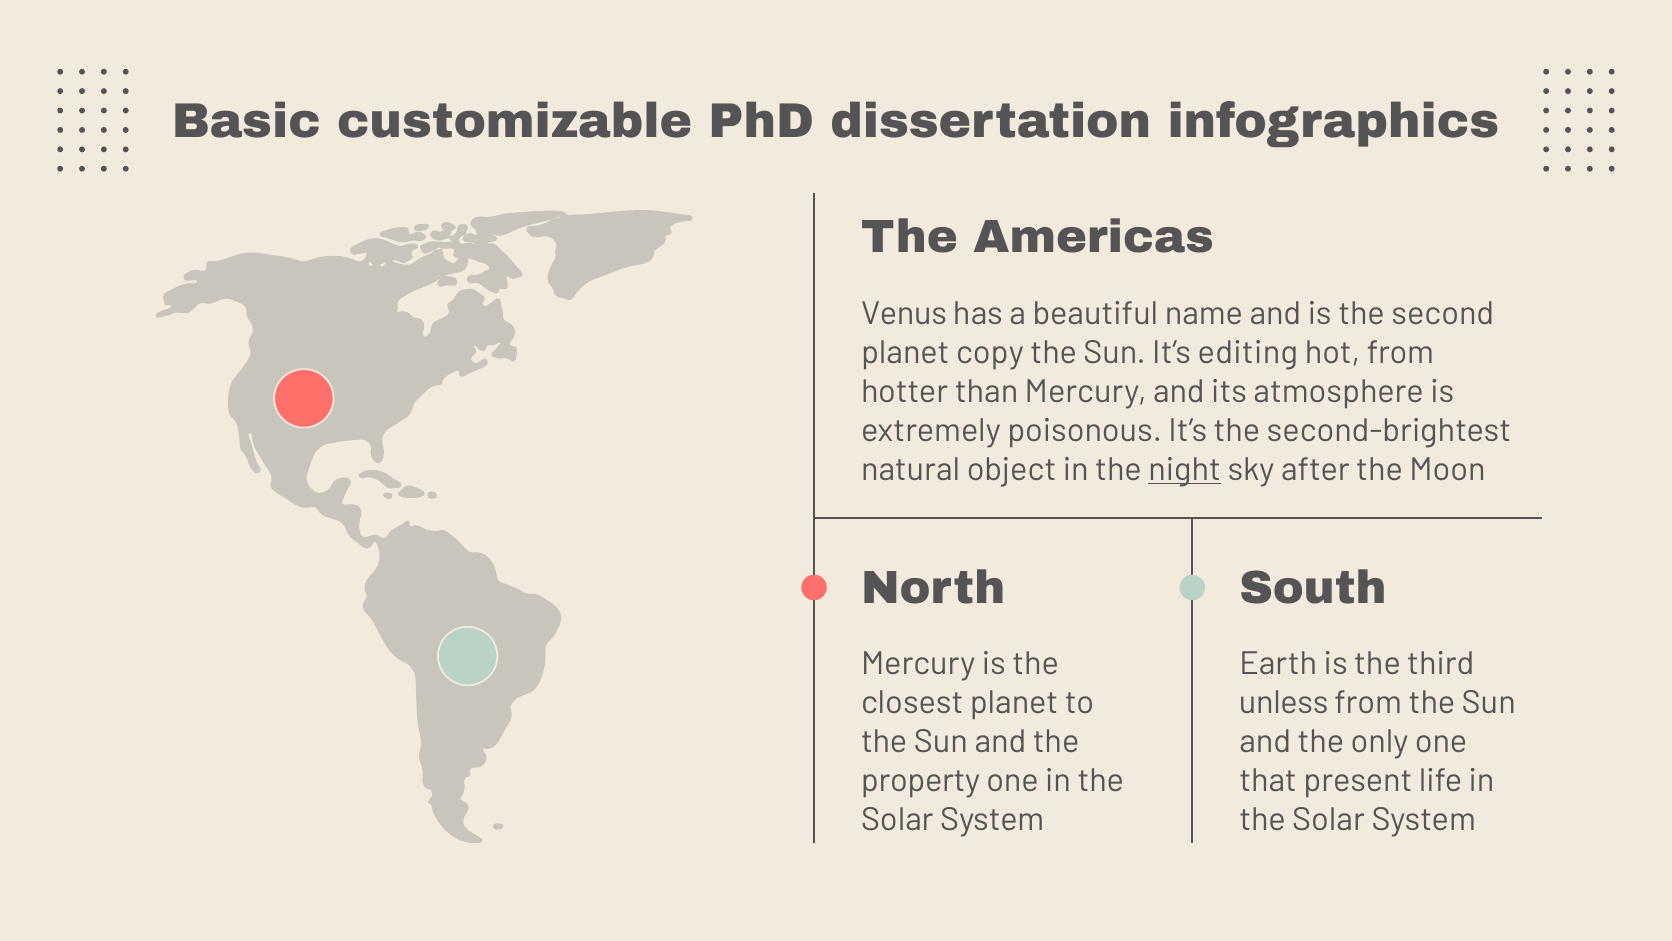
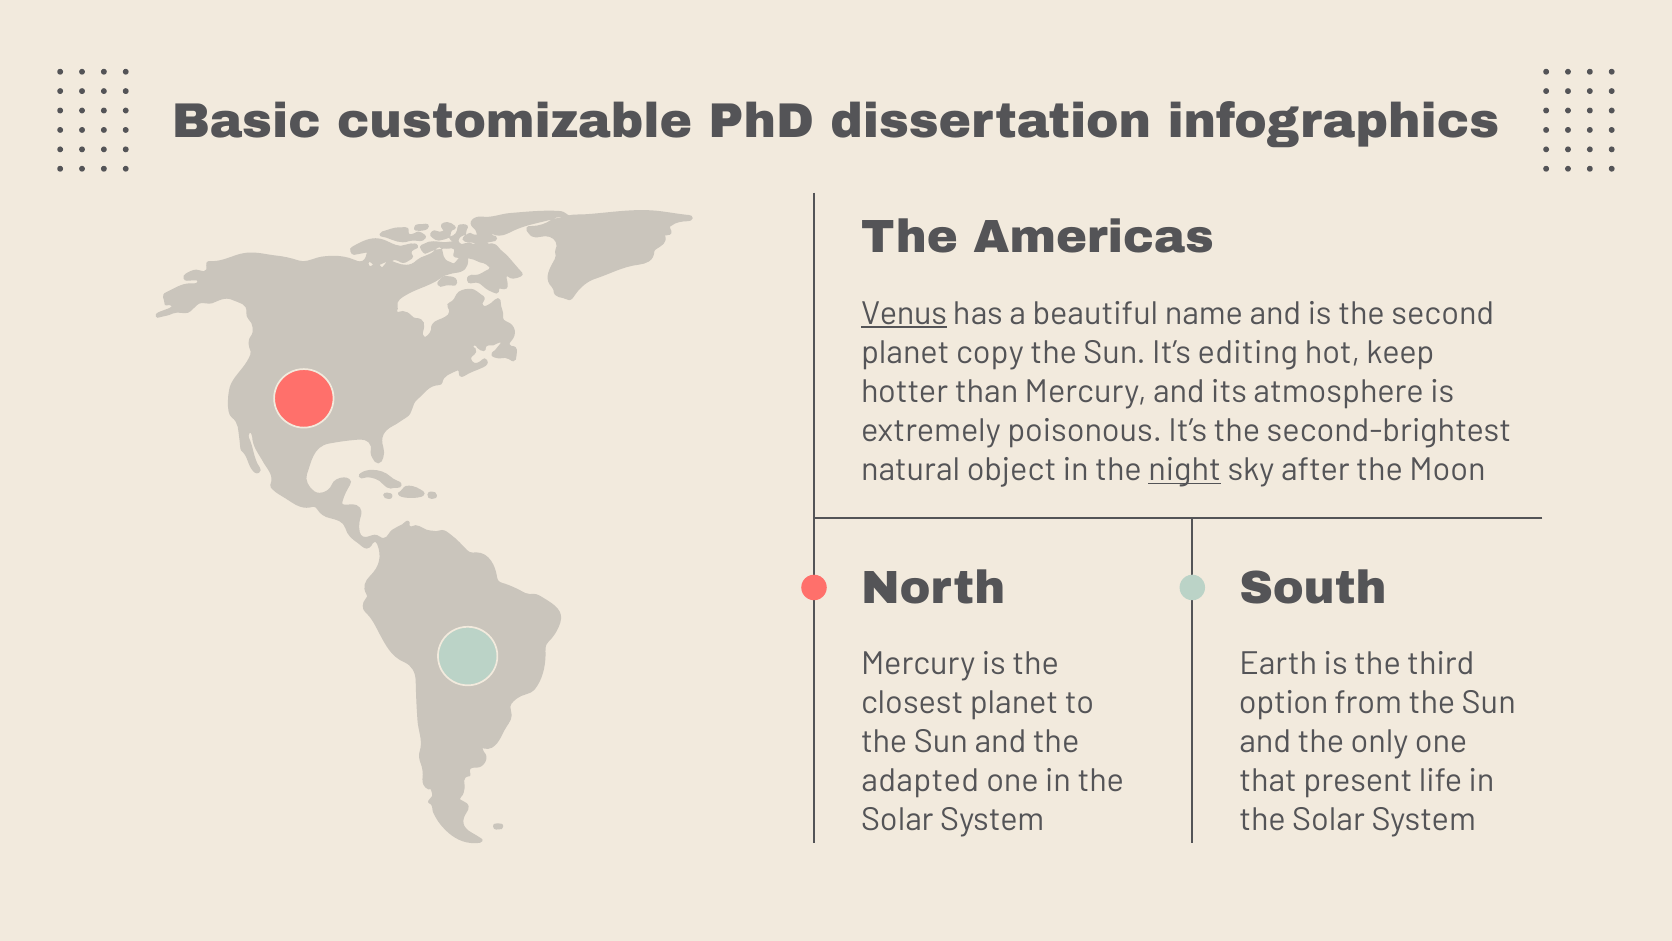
Venus underline: none -> present
hot from: from -> keep
unless: unless -> option
property: property -> adapted
